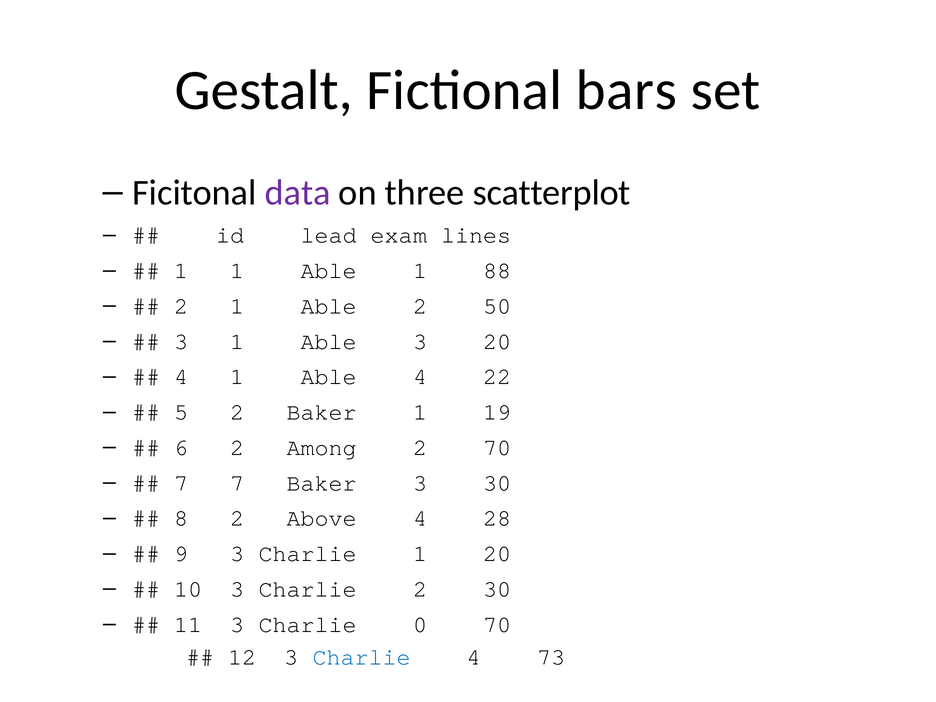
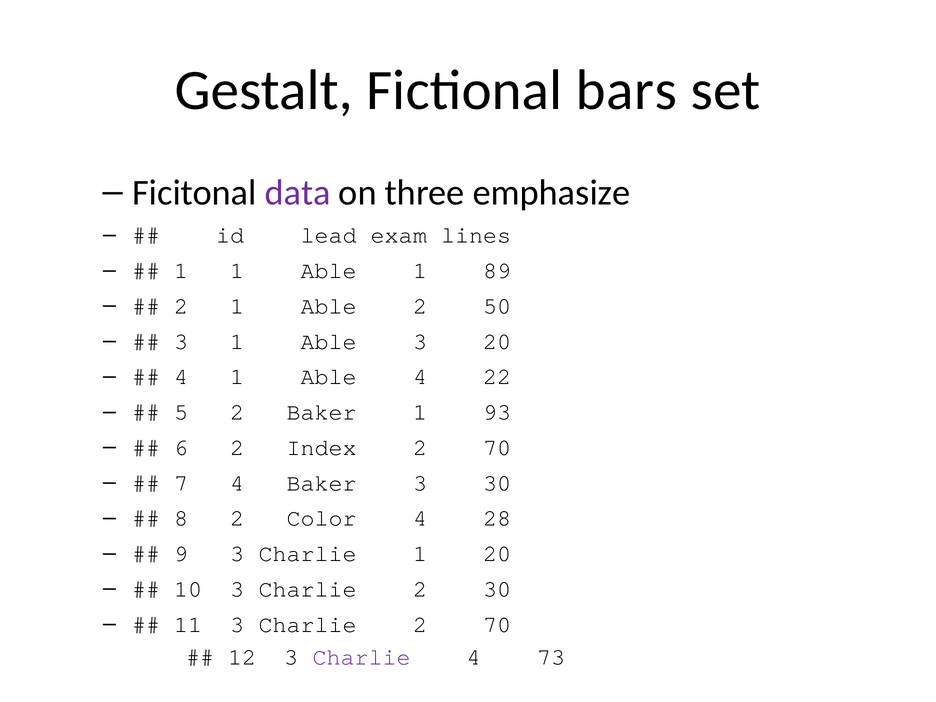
scatterplot: scatterplot -> emphasize
88: 88 -> 89
19: 19 -> 93
Among: Among -> Index
7 7: 7 -> 4
Above: Above -> Color
11 3 Charlie 0: 0 -> 2
Charlie at (362, 657) colour: blue -> purple
